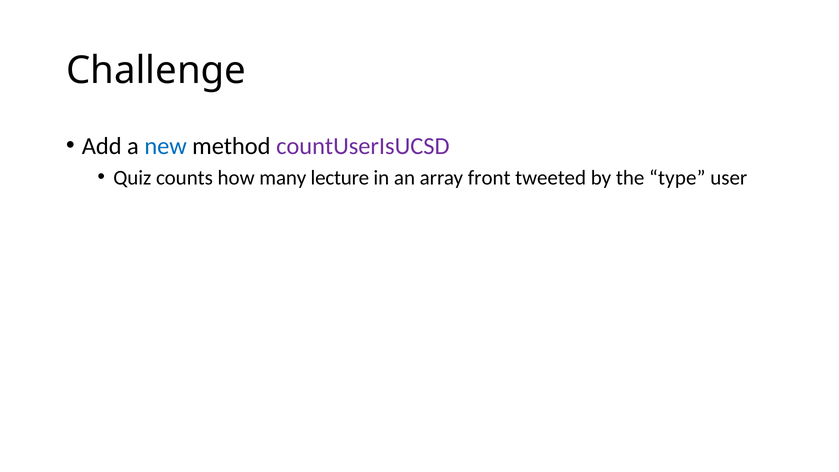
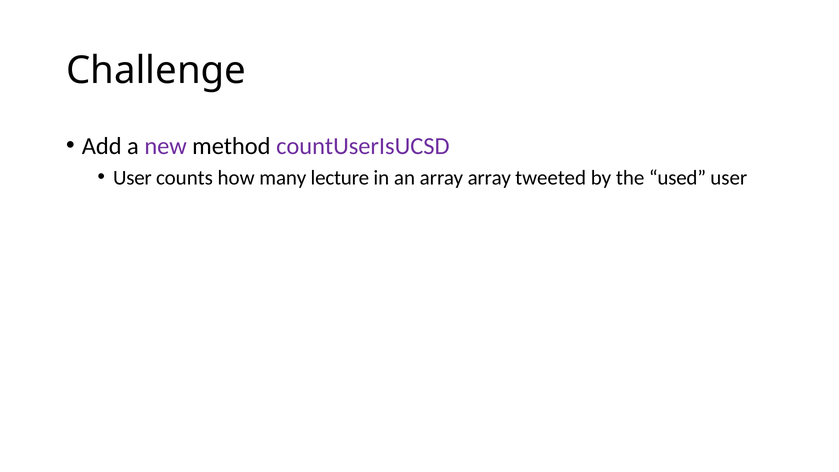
new colour: blue -> purple
Quiz at (132, 178): Quiz -> User
array front: front -> array
type: type -> used
